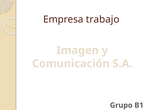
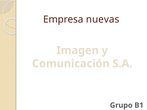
trabajo: trabajo -> nuevas
